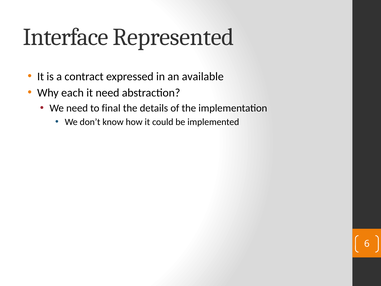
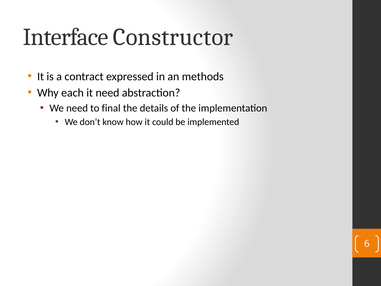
Represented: Represented -> Constructor
available: available -> methods
